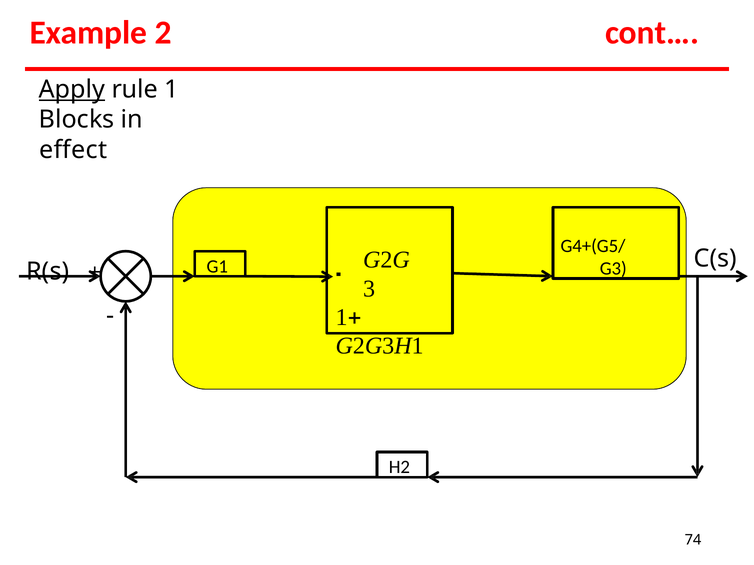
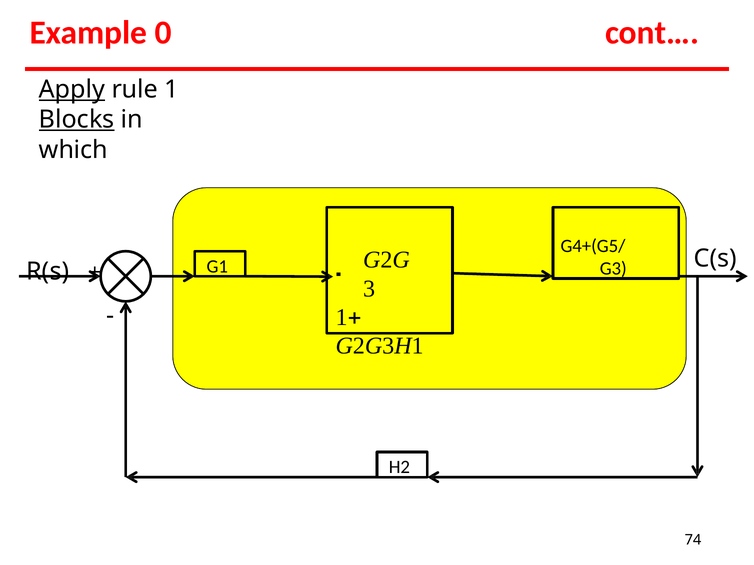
2: 2 -> 0
Blocks underline: none -> present
effect: effect -> which
